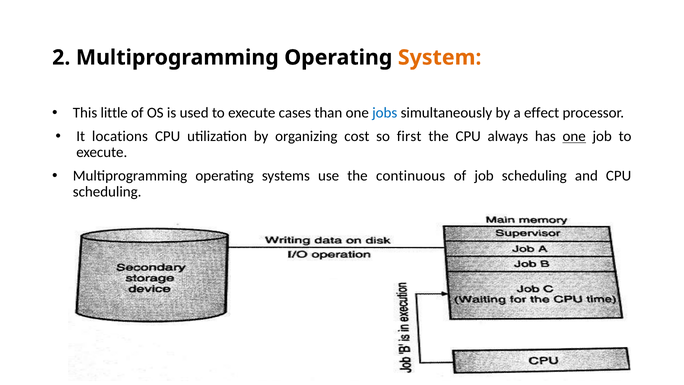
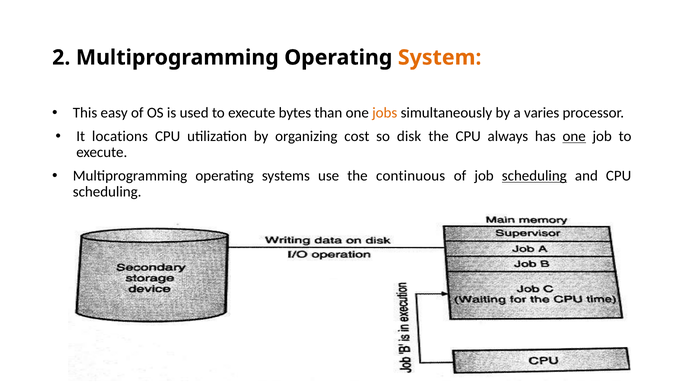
little: little -> easy
cases: cases -> bytes
jobs colour: blue -> orange
effect: effect -> varies
first: first -> disk
scheduling at (534, 176) underline: none -> present
